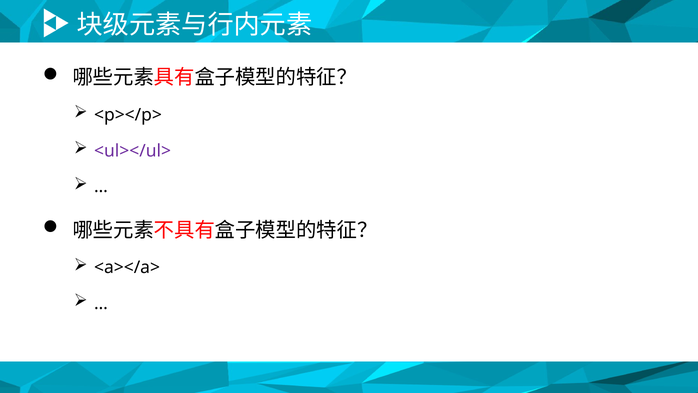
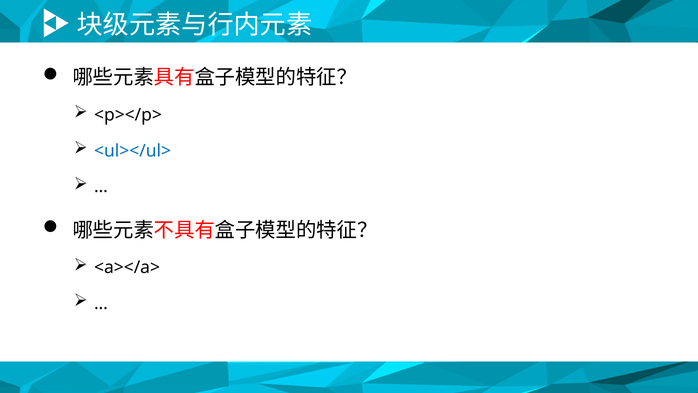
<ul></ul> colour: purple -> blue
